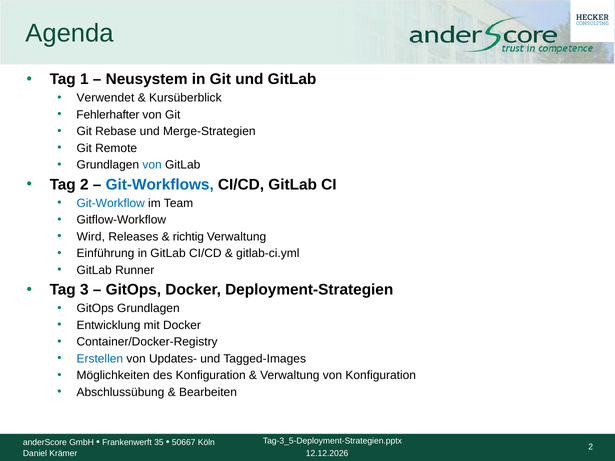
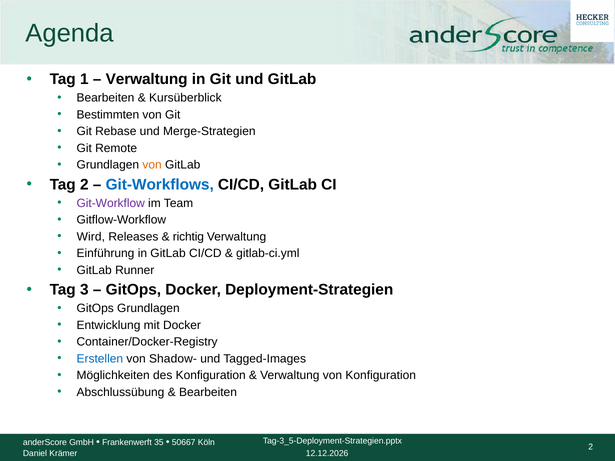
Neusystem at (147, 79): Neusystem -> Verwaltung
Verwendet at (105, 98): Verwendet -> Bearbeiten
Fehlerhafter: Fehlerhafter -> Bestimmten
von at (152, 165) colour: blue -> orange
Git-Workflow colour: blue -> purple
Updates-: Updates- -> Shadow-
